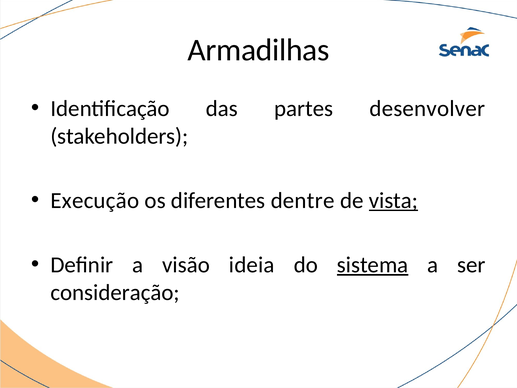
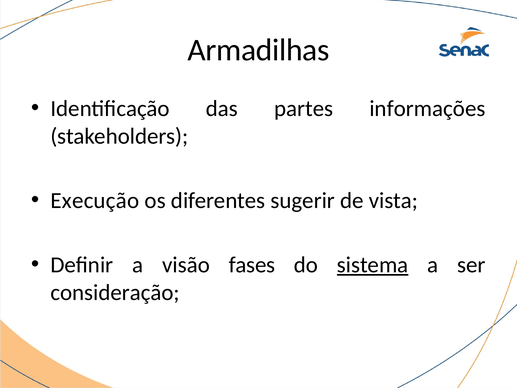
desenvolver: desenvolver -> informações
dentre: dentre -> sugerir
vista underline: present -> none
ideia: ideia -> fases
